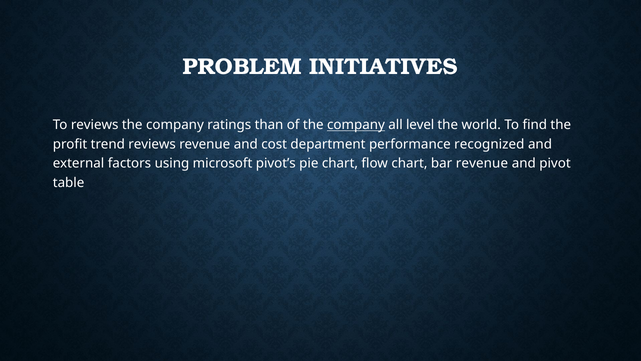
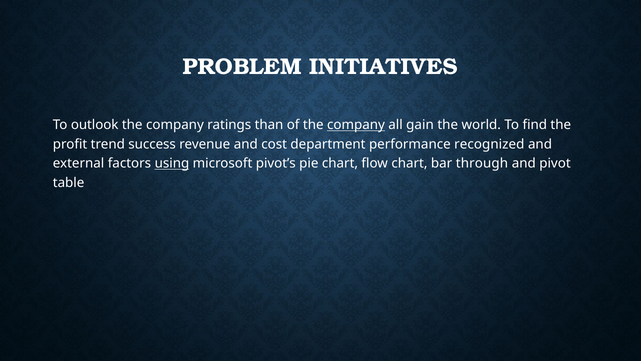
To reviews: reviews -> outlook
level: level -> gain
trend reviews: reviews -> success
using underline: none -> present
bar revenue: revenue -> through
